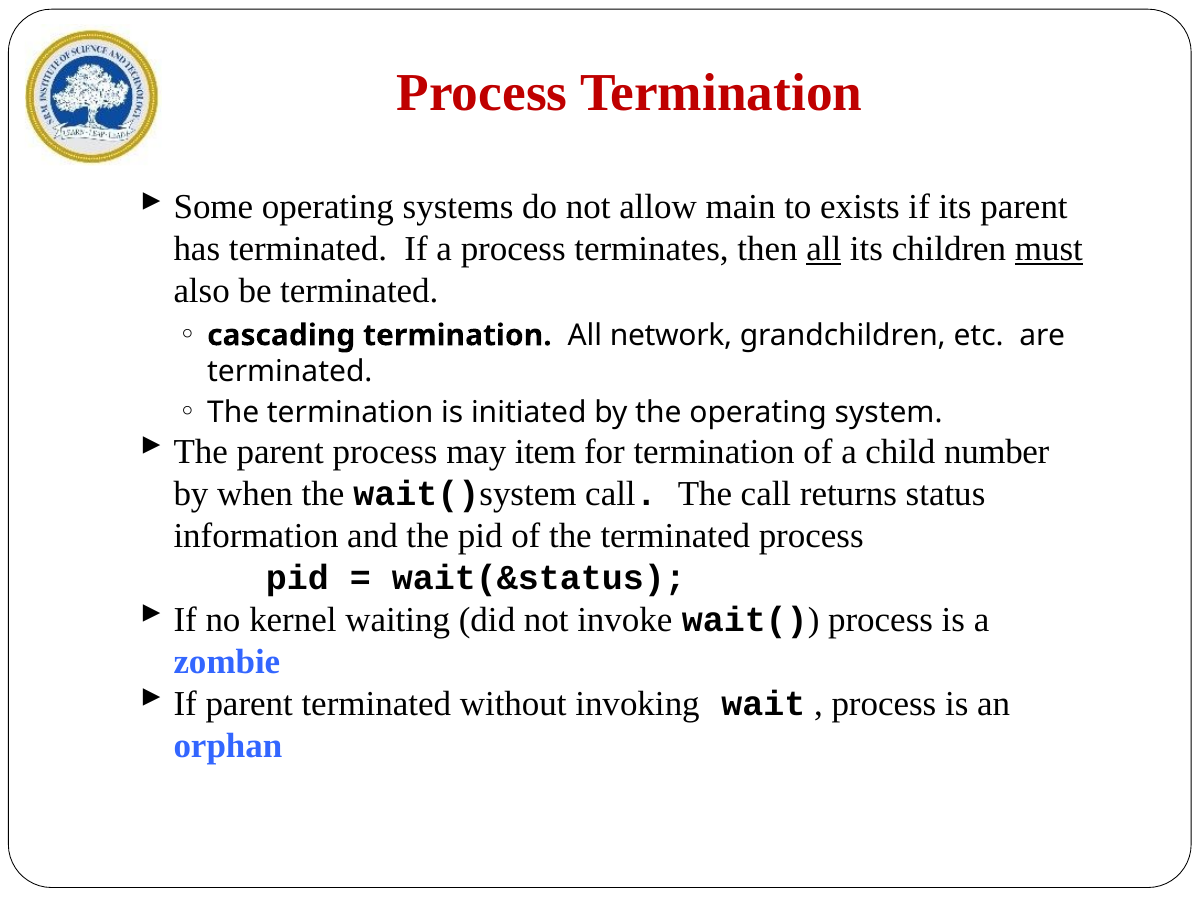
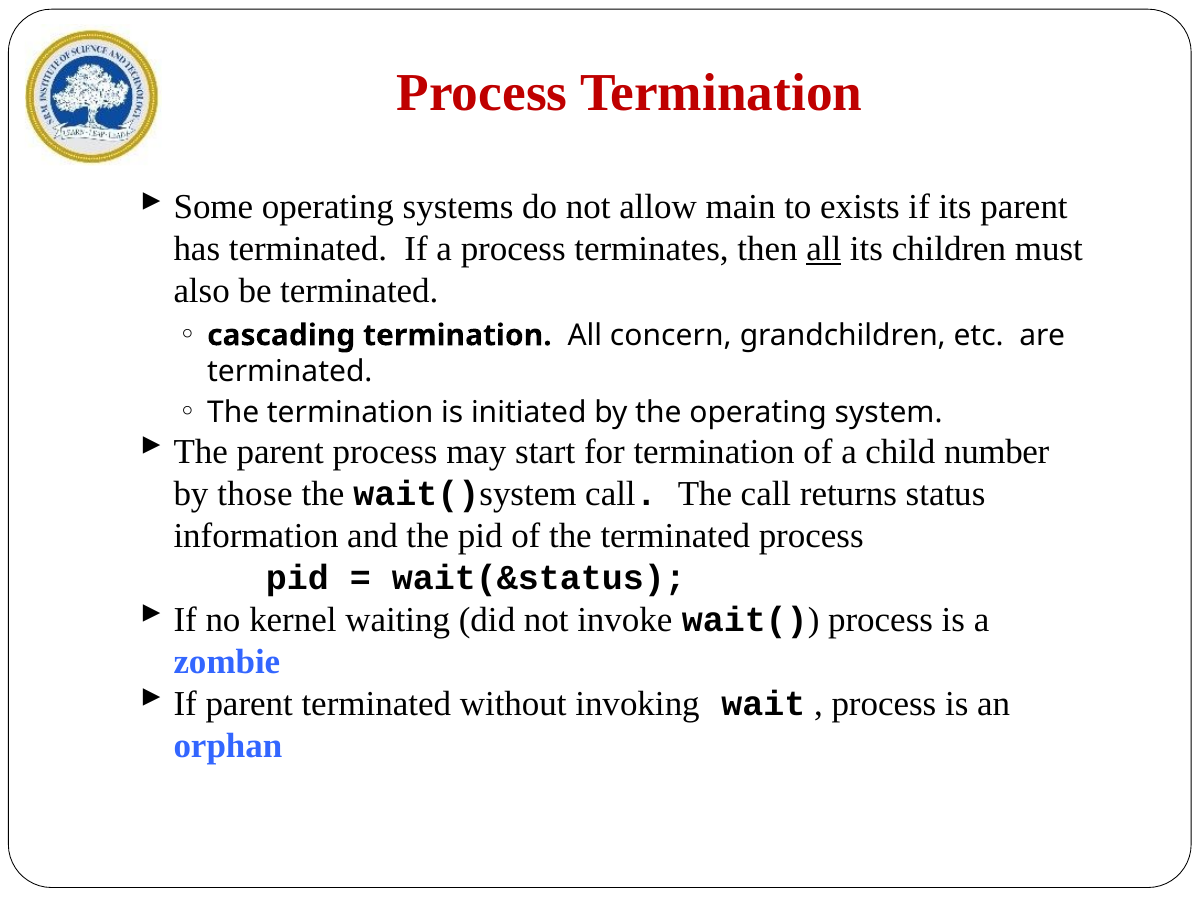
must underline: present -> none
network: network -> concern
item: item -> start
when: when -> those
